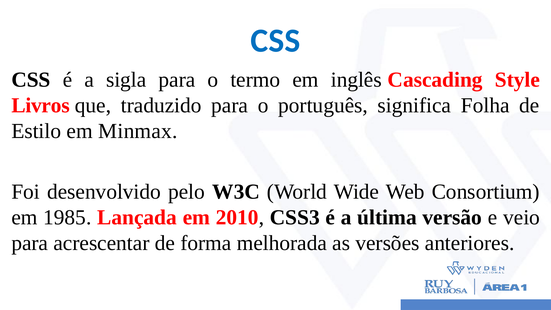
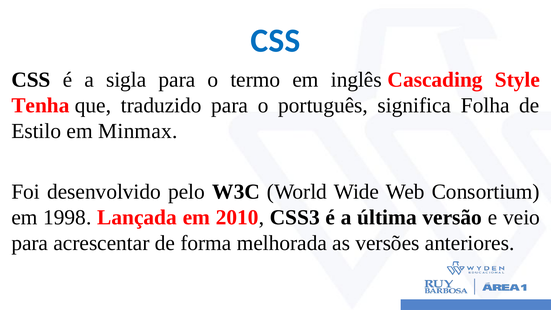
Livros: Livros -> Tenha
1985: 1985 -> 1998
